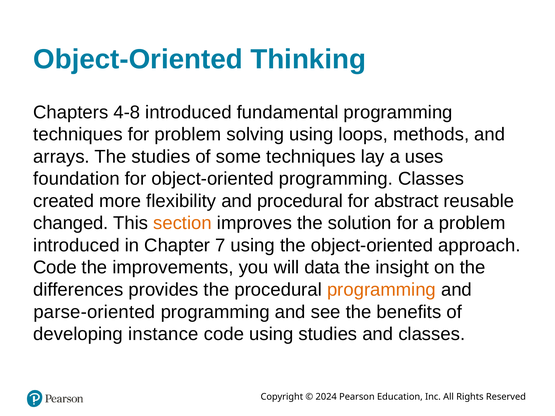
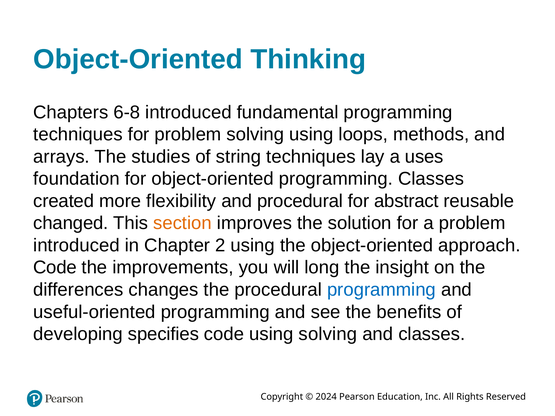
4-8: 4-8 -> 6-8
some: some -> string
7: 7 -> 2
data: data -> long
provides: provides -> changes
programming at (381, 290) colour: orange -> blue
parse-oriented: parse-oriented -> useful-oriented
instance: instance -> specifies
using studies: studies -> solving
